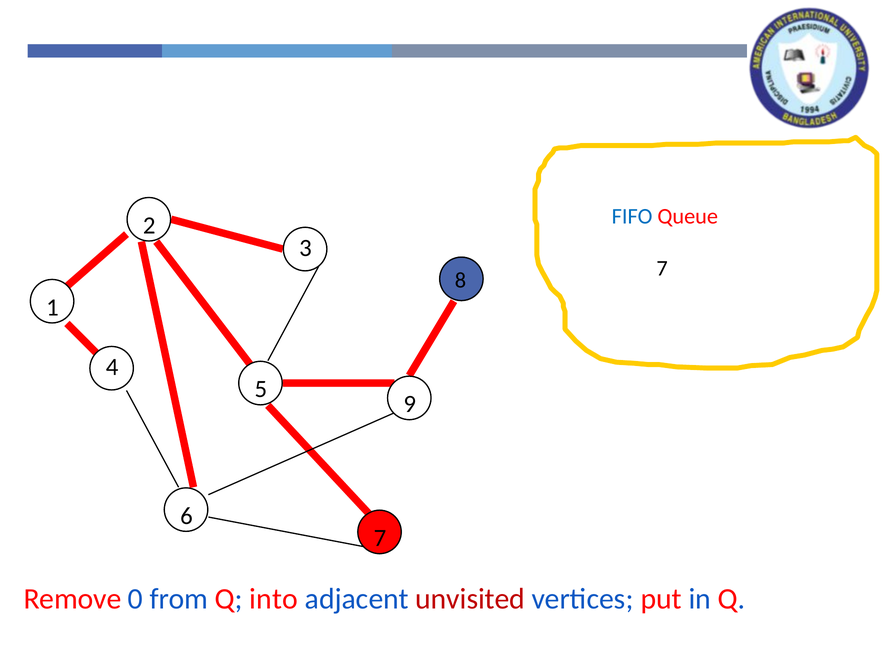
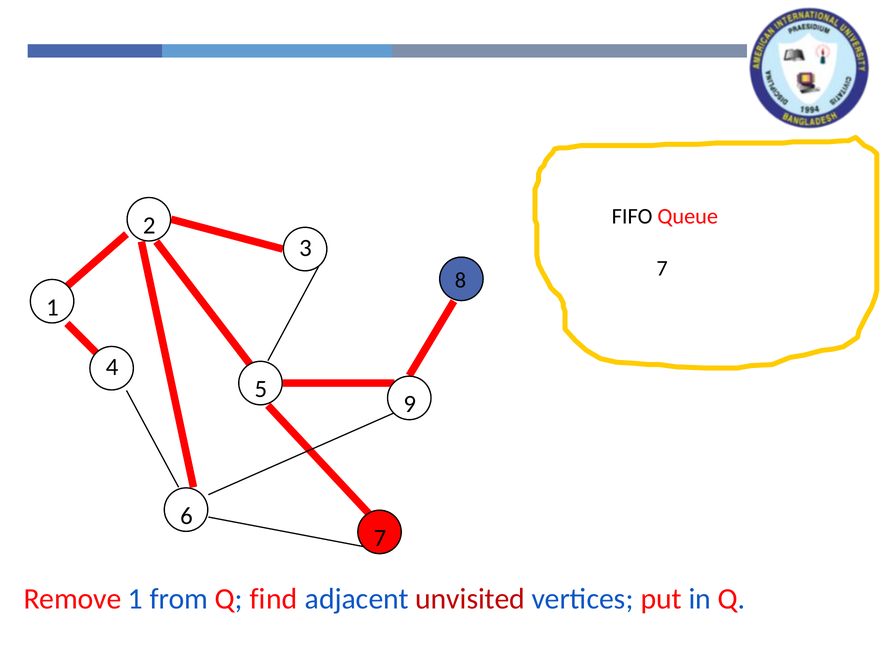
FIFO colour: blue -> black
Remove 0: 0 -> 1
into: into -> find
